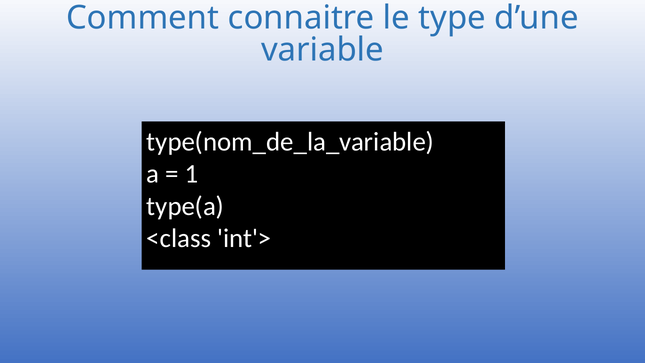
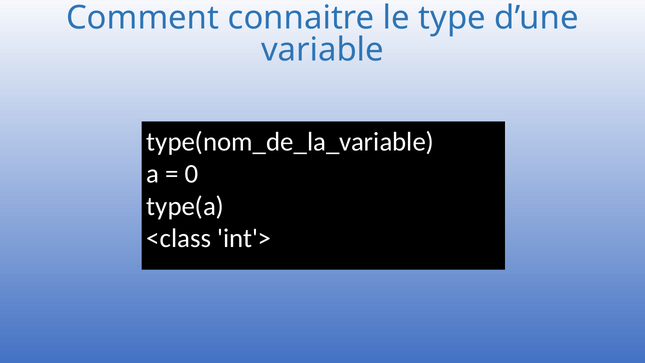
1: 1 -> 0
